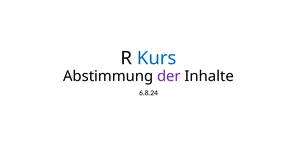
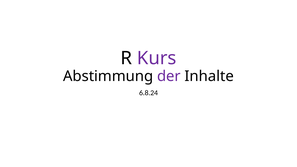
Kurs colour: blue -> purple
